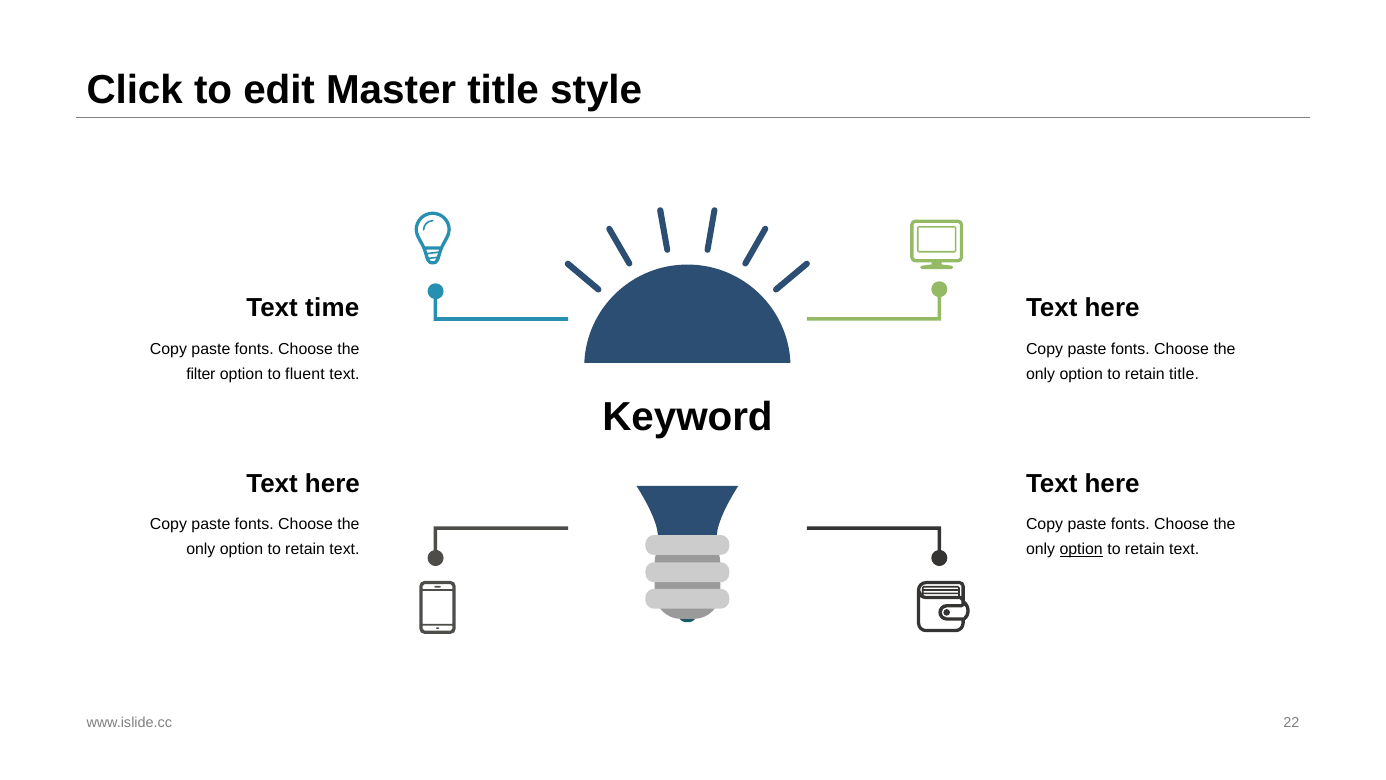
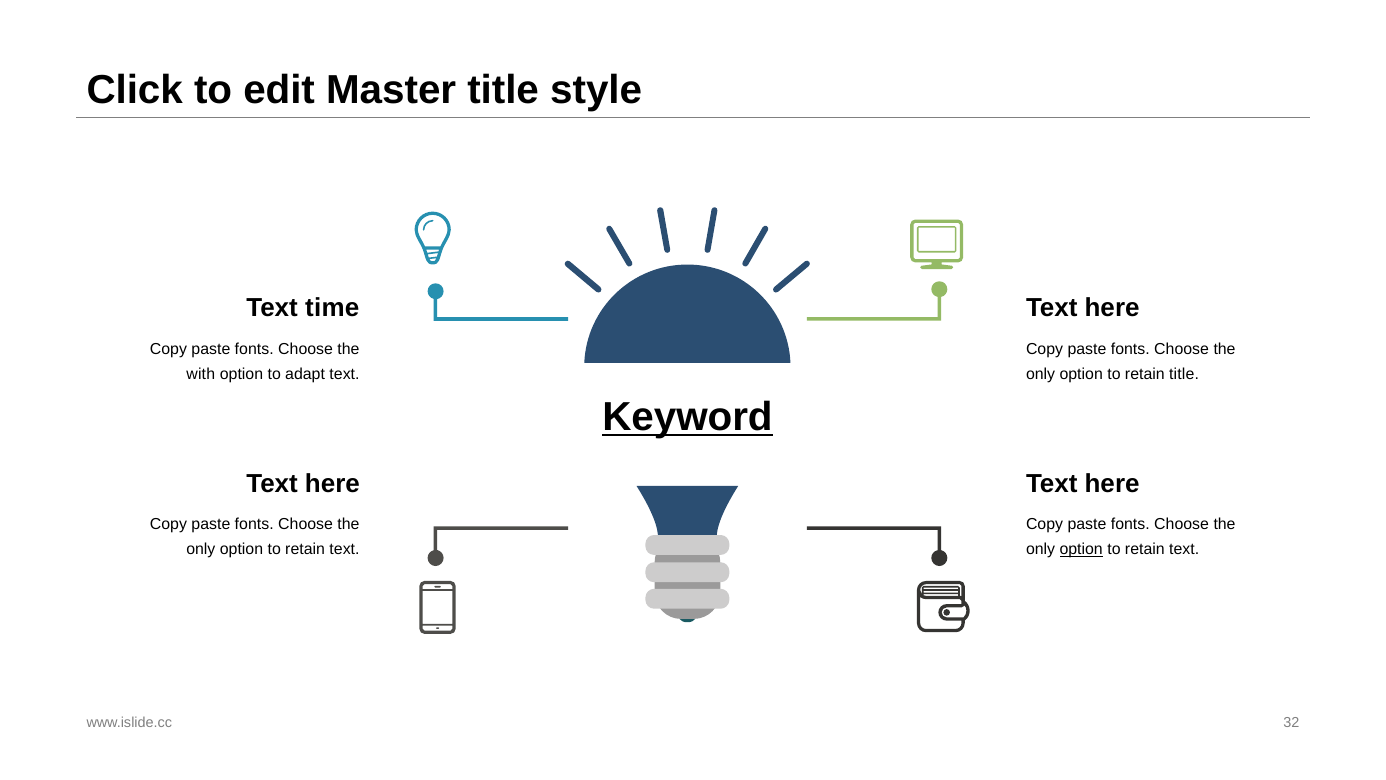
filter: filter -> with
fluent: fluent -> adapt
Keyword underline: none -> present
22: 22 -> 32
